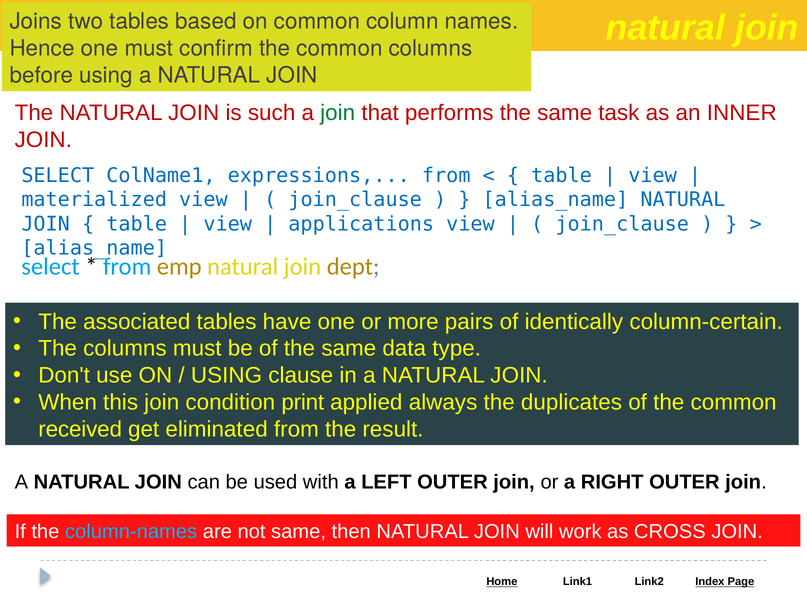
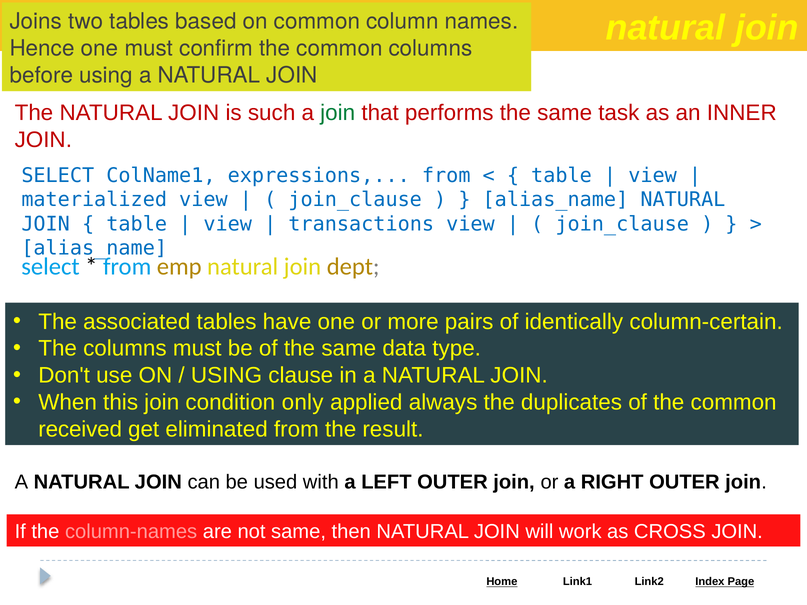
applications: applications -> transactions
print: print -> only
column-names colour: light blue -> pink
